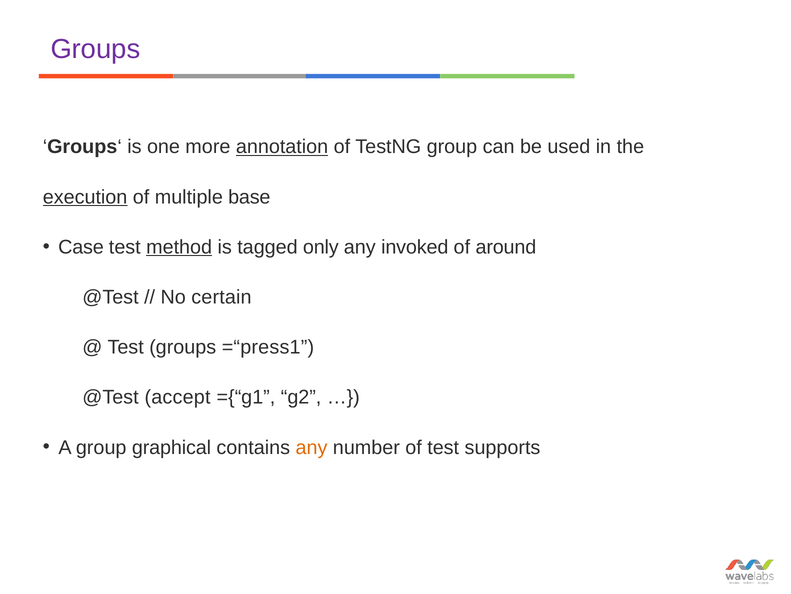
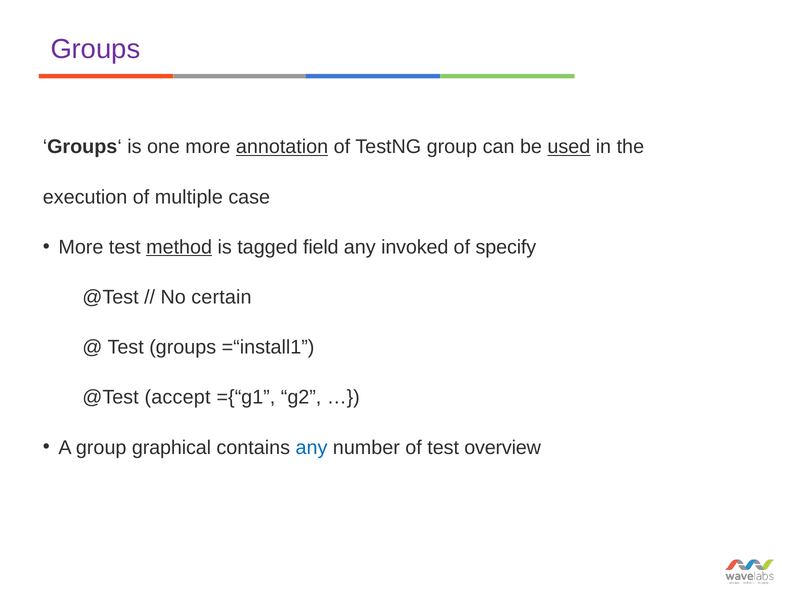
used underline: none -> present
execution underline: present -> none
base: base -> case
Case at (81, 247): Case -> More
only: only -> field
around: around -> specify
=“press1: =“press1 -> =“install1
any at (312, 447) colour: orange -> blue
supports: supports -> overview
